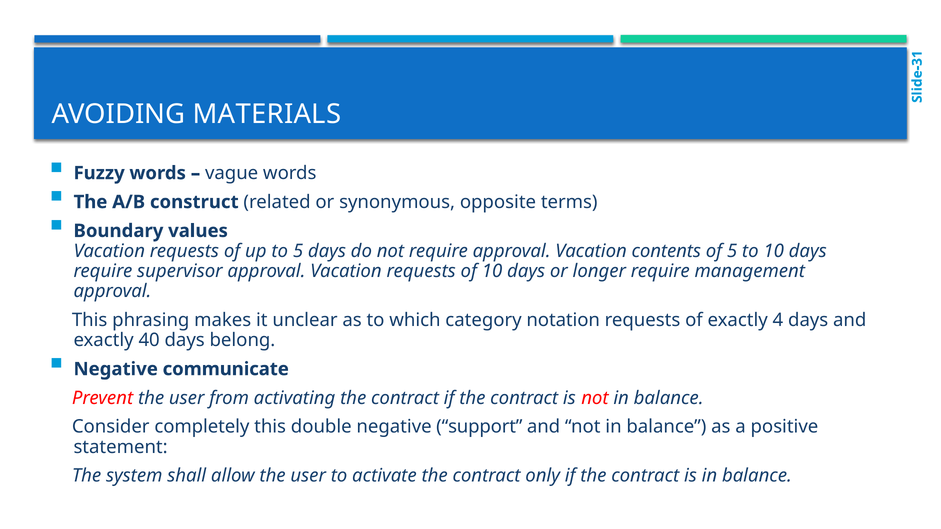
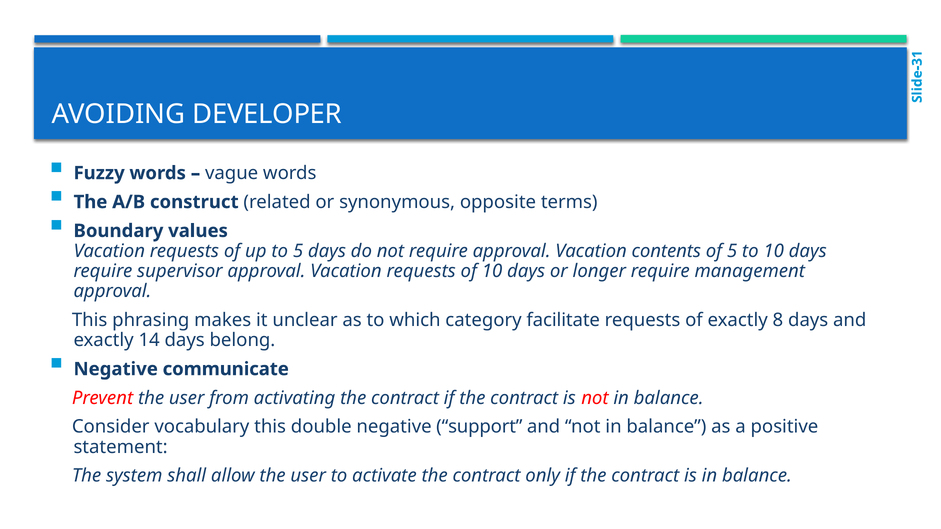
MATERIALS: MATERIALS -> DEVELOPER
notation: notation -> facilitate
4: 4 -> 8
40: 40 -> 14
completely: completely -> vocabulary
